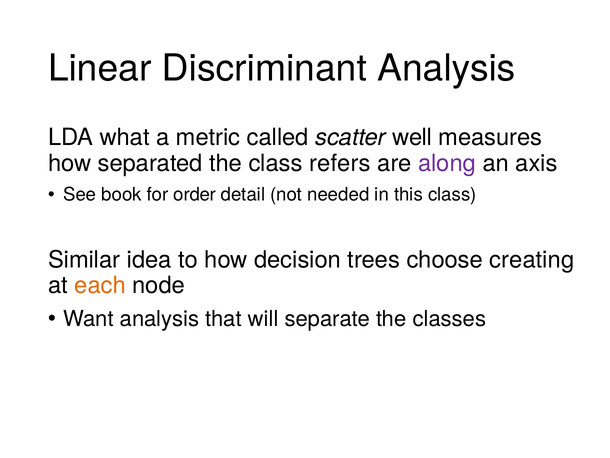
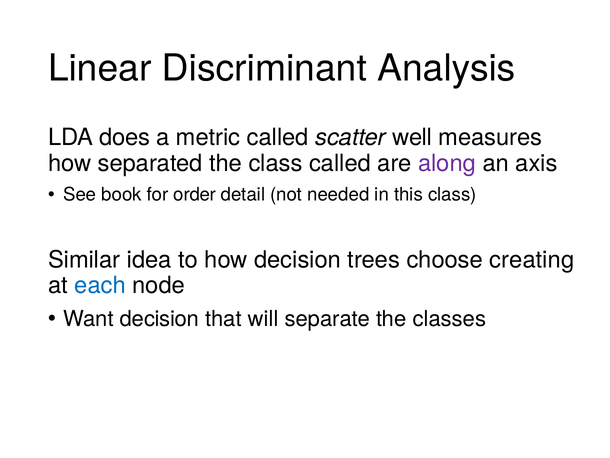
what: what -> does
class refers: refers -> called
each colour: orange -> blue
Want analysis: analysis -> decision
